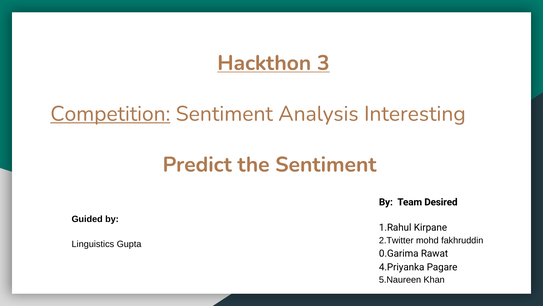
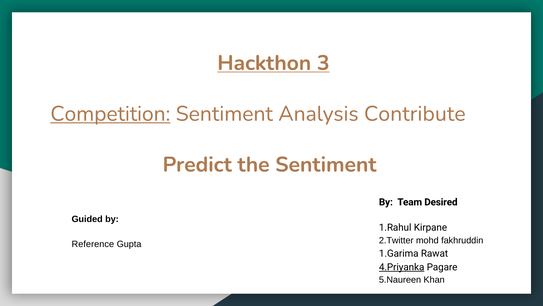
Interesting: Interesting -> Contribute
Linguistics: Linguistics -> Reference
0.Garima: 0.Garima -> 1.Garima
4.Priyanka underline: none -> present
